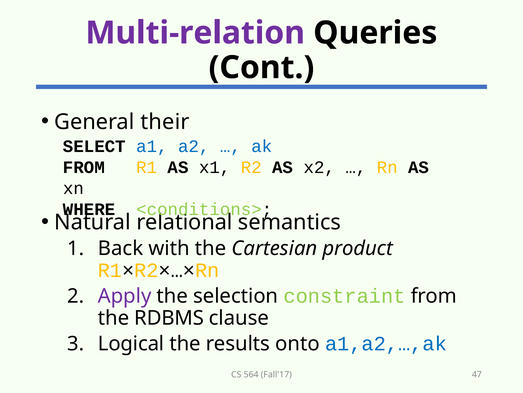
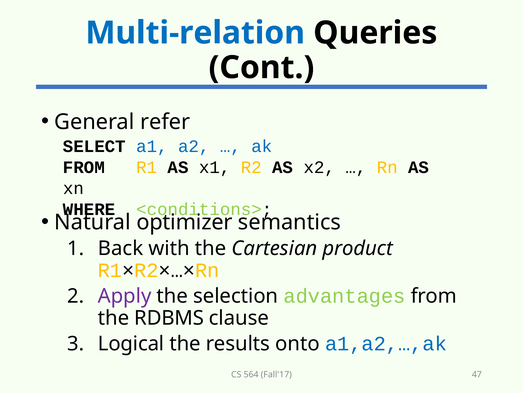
Multi-relation colour: purple -> blue
their: their -> refer
relational: relational -> optimizer
constraint: constraint -> advantages
